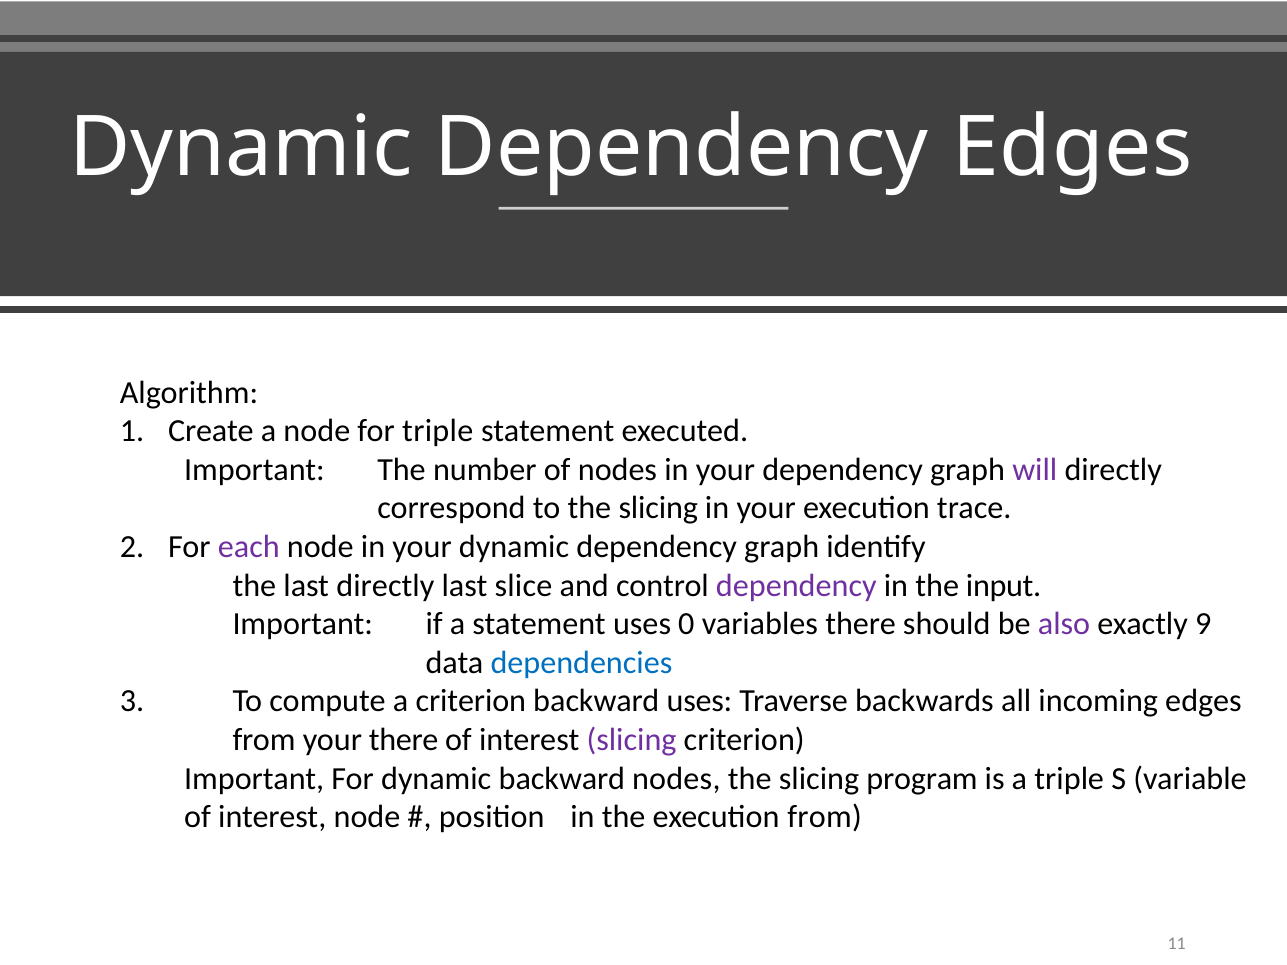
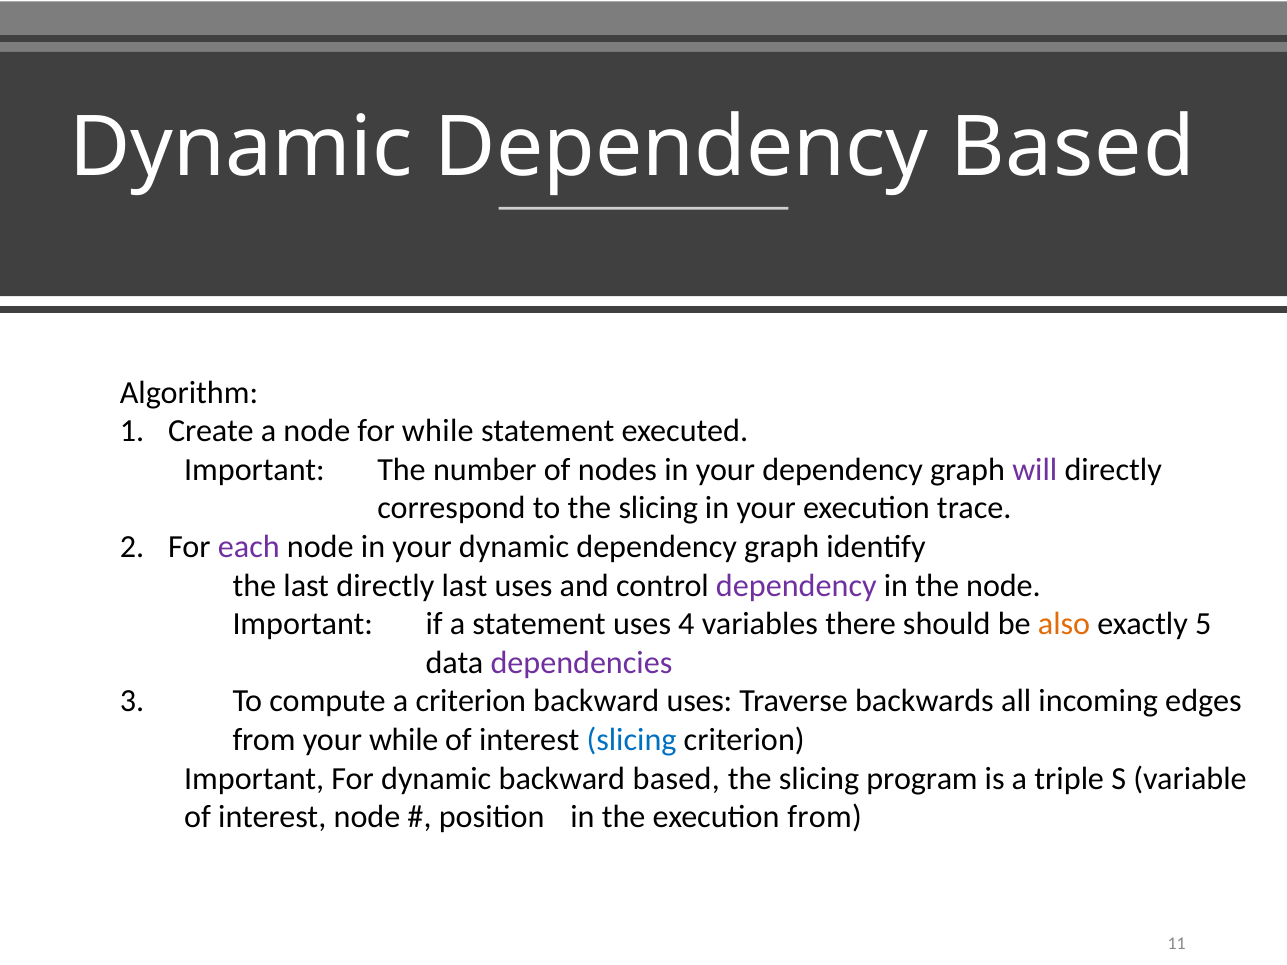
Dependency Edges: Edges -> Based
for triple: triple -> while
last slice: slice -> uses
the input: input -> node
0: 0 -> 4
also colour: purple -> orange
9: 9 -> 5
dependencies colour: blue -> purple
your there: there -> while
slicing at (632, 740) colour: purple -> blue
backward nodes: nodes -> based
